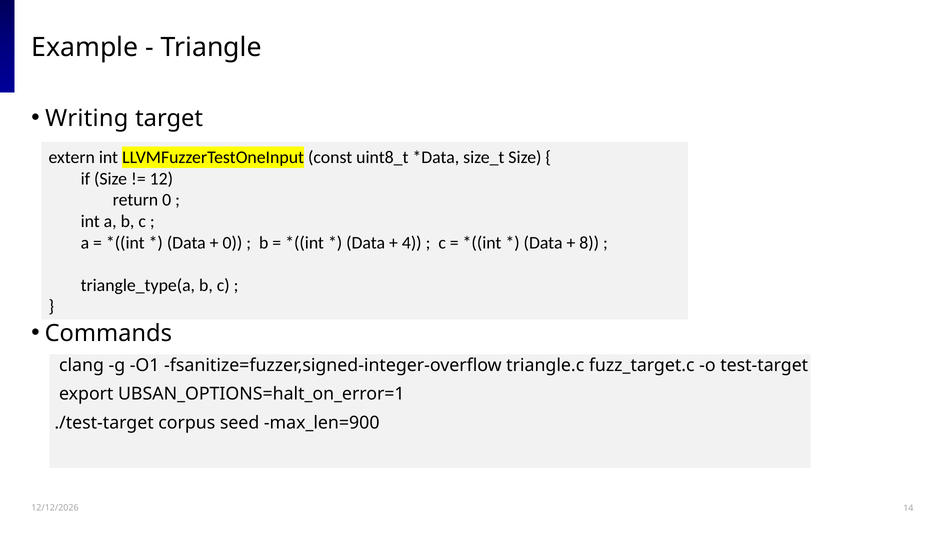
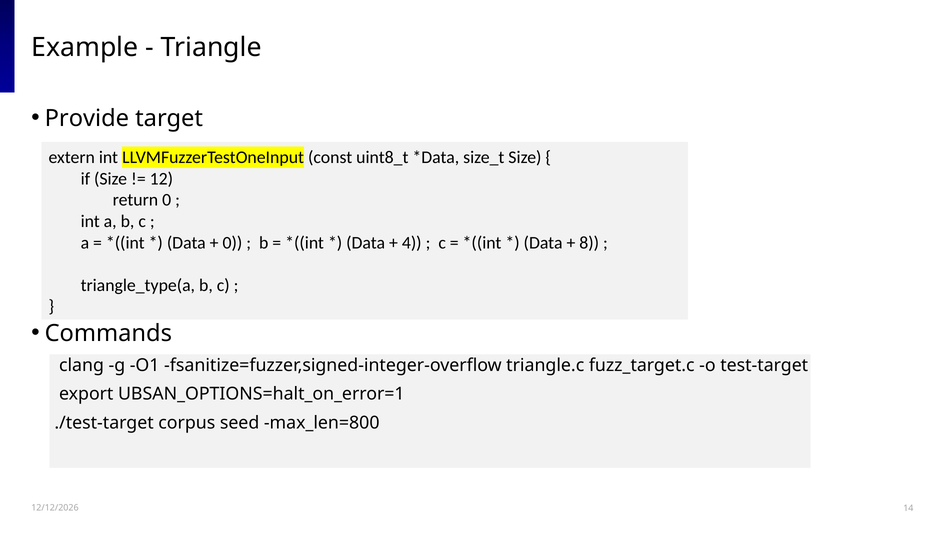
Writing: Writing -> Provide
max_len=900: max_len=900 -> max_len=800
